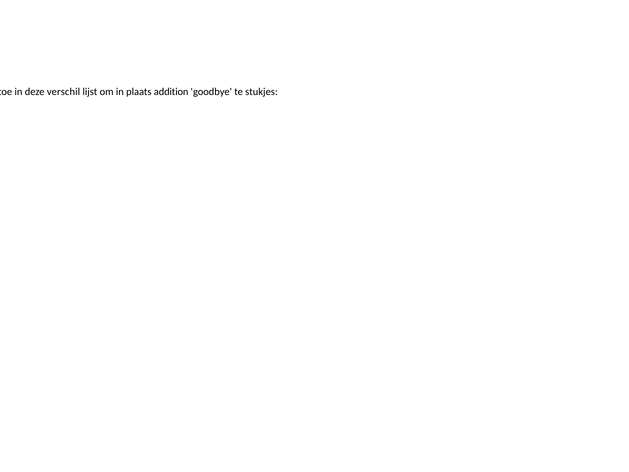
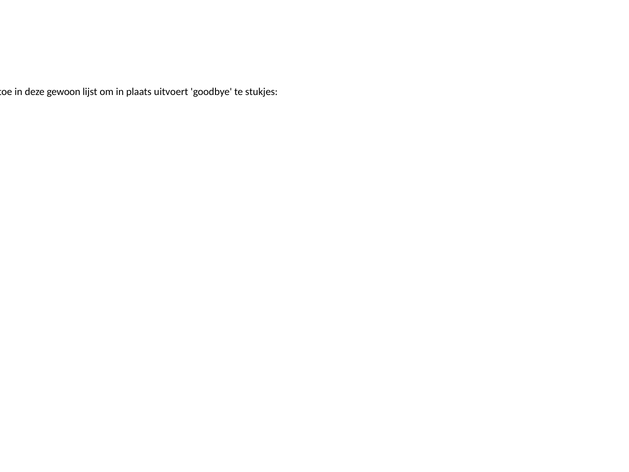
verschil: verschil -> gewoon
addition: addition -> uitvoert
